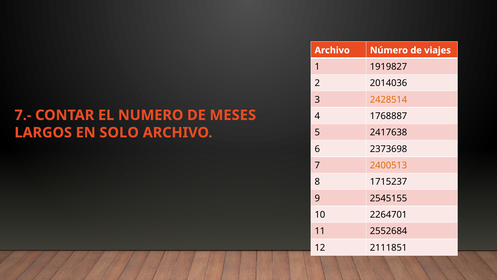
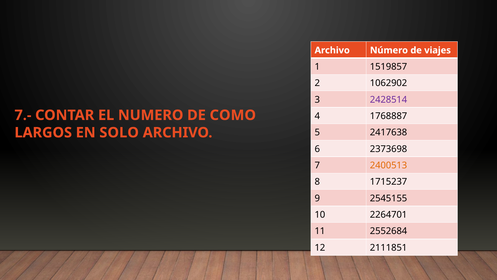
1919827: 1919827 -> 1519857
2014036: 2014036 -> 1062902
2428514 colour: orange -> purple
MESES: MESES -> COMO
